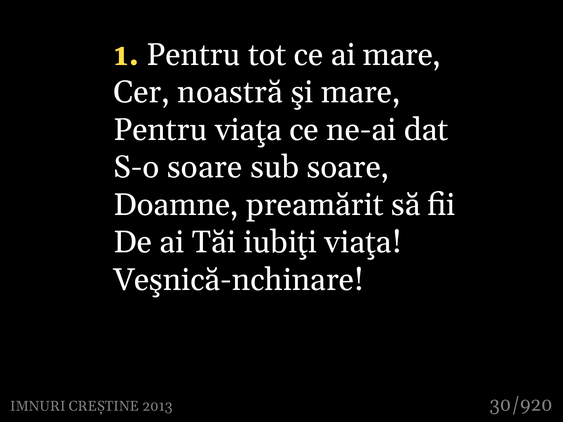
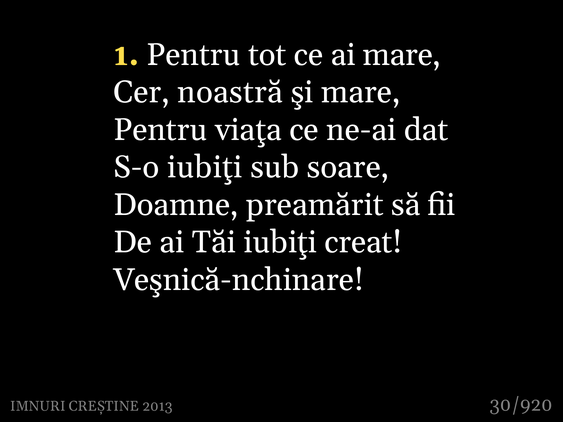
S-o soare: soare -> iubiţi
iubiţi viaţa: viaţa -> creat
